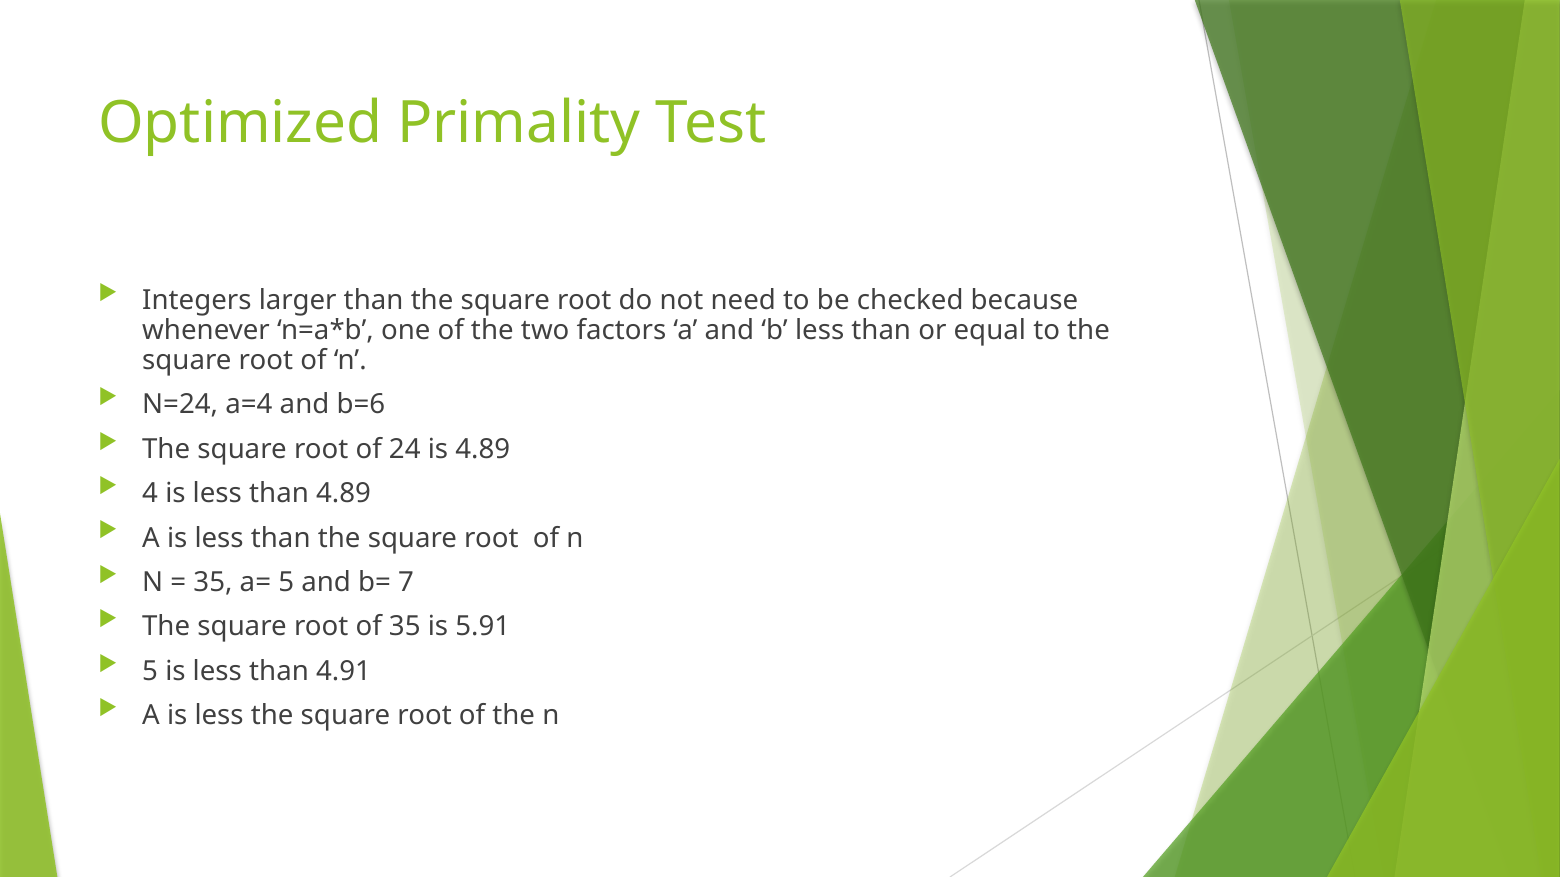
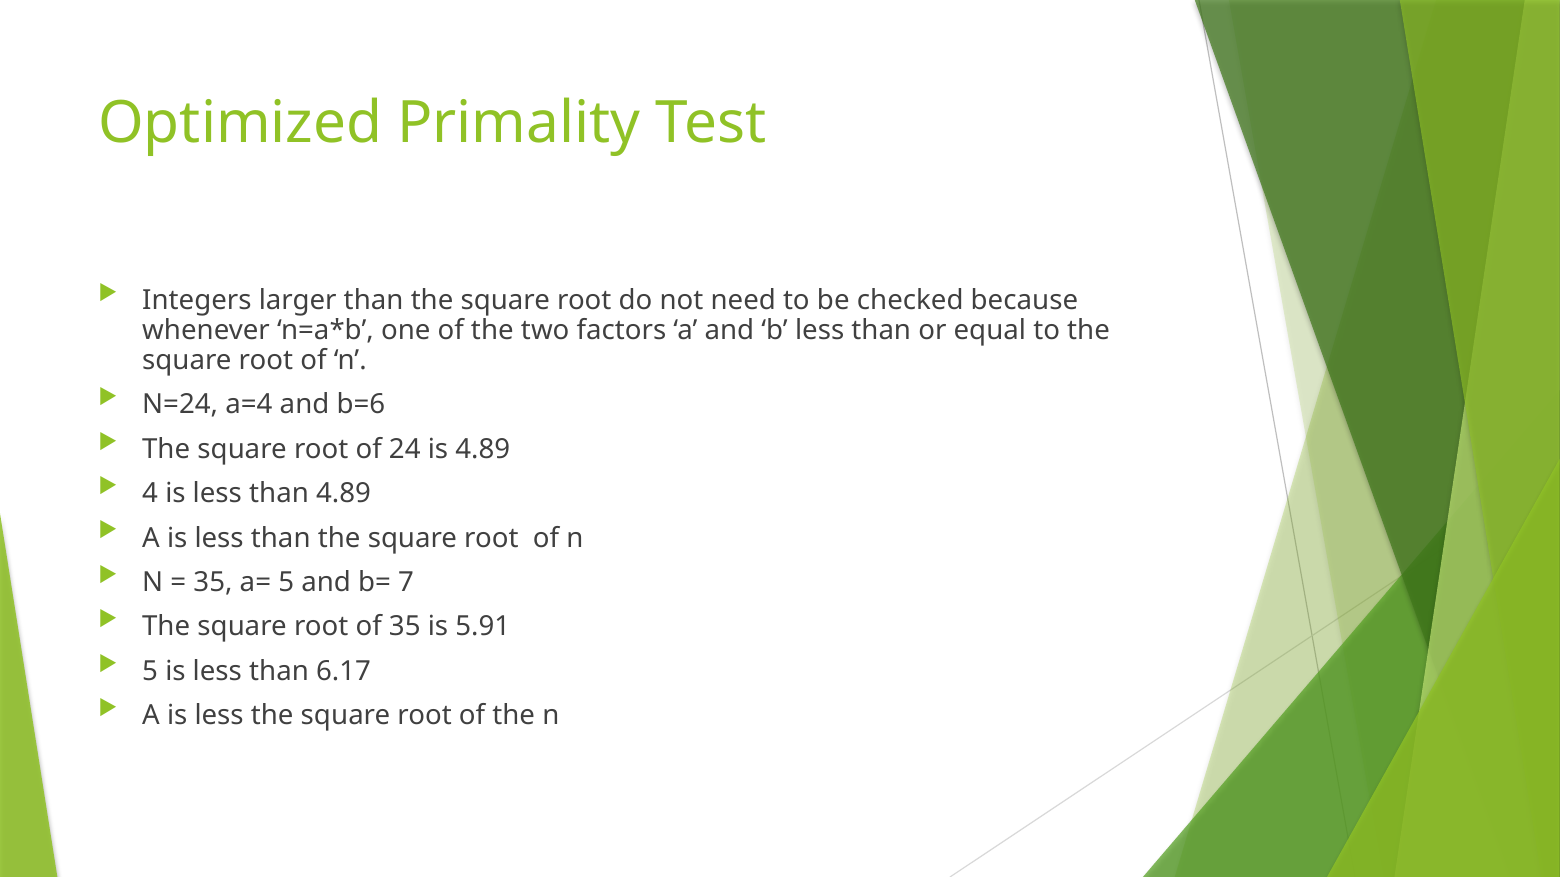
4.91: 4.91 -> 6.17
